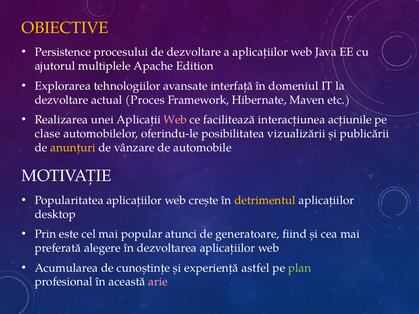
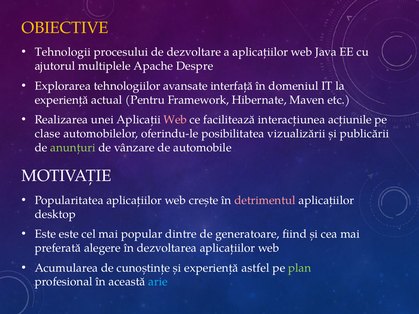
Persistence: Persistence -> Tehnologii
Edition: Edition -> Despre
dezvoltare at (62, 100): dezvoltare -> experiență
Proces: Proces -> Pentru
anunțuri colour: yellow -> light green
detrimentul colour: yellow -> pink
Prin at (45, 234): Prin -> Este
atunci: atunci -> dintre
arie colour: pink -> light blue
